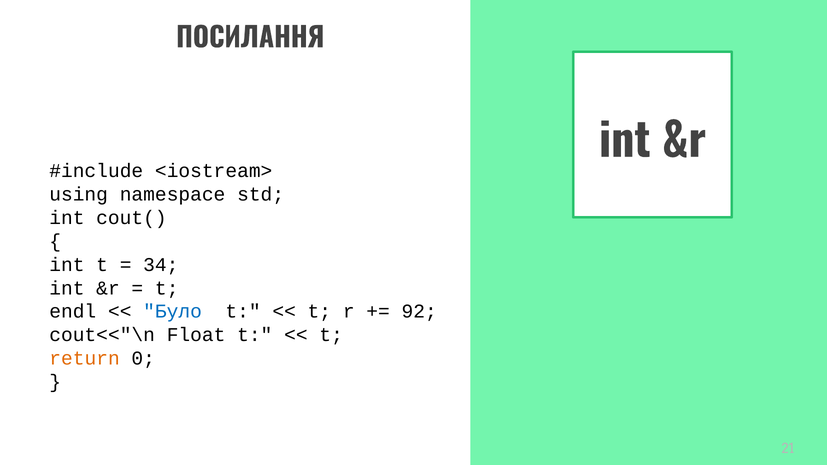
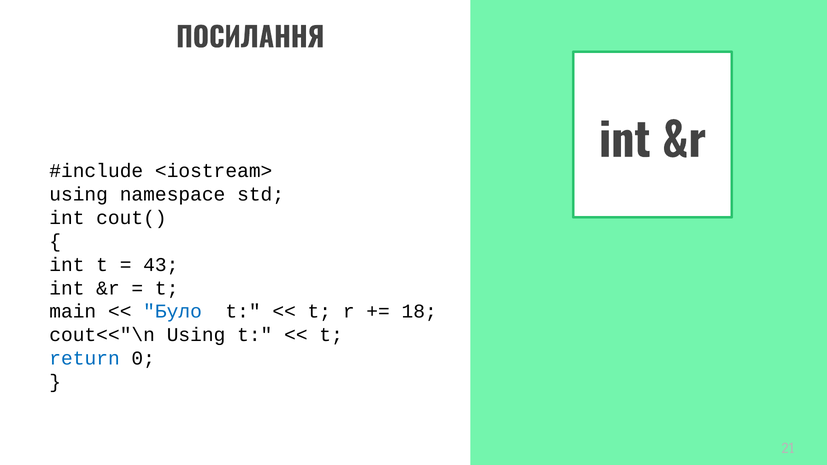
34: 34 -> 43
endl: endl -> main
92: 92 -> 18
cout<<"\n Float: Float -> Using
return colour: orange -> blue
